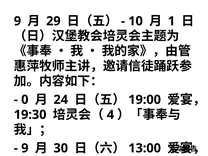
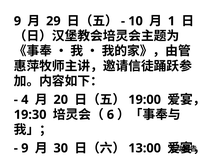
0: 0 -> 4
24: 24 -> 20
4: 4 -> 6
